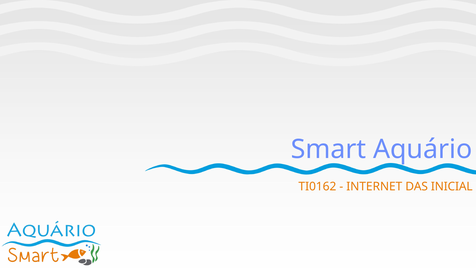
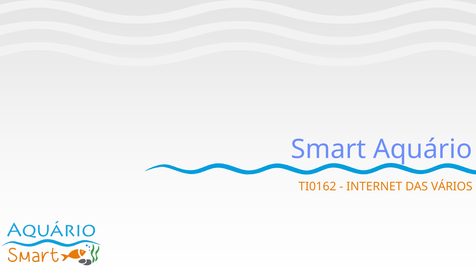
INICIAL: INICIAL -> VÁRIOS
